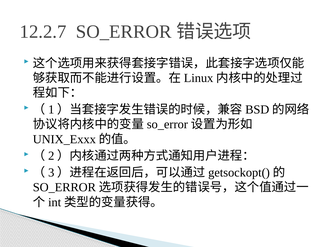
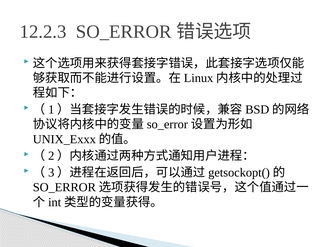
12.2.7: 12.2.7 -> 12.2.3
